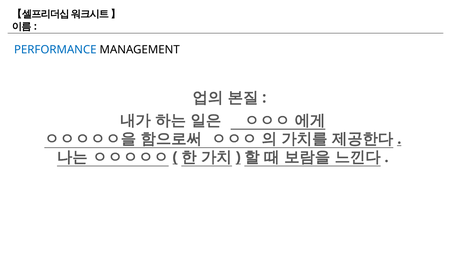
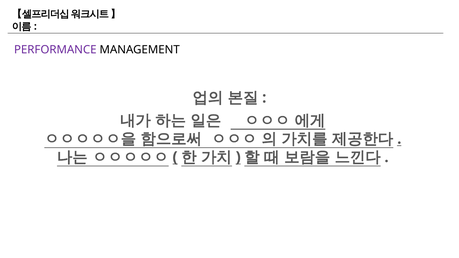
PERFORMANCE colour: blue -> purple
